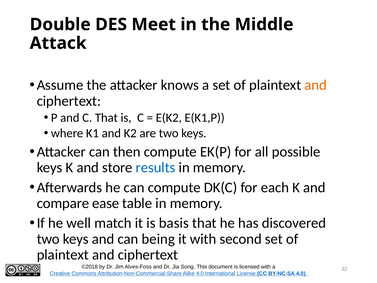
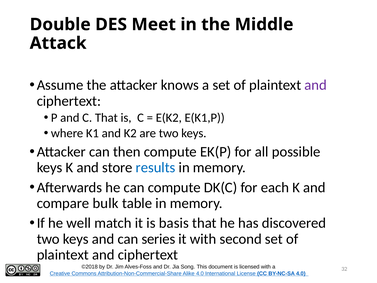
and at (316, 85) colour: orange -> purple
ease: ease -> bulk
being: being -> series
